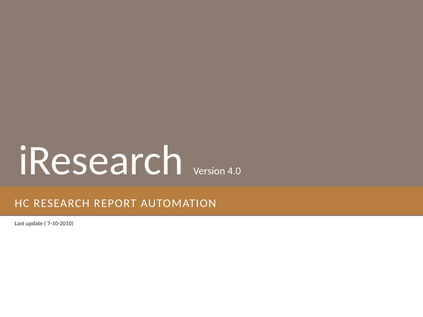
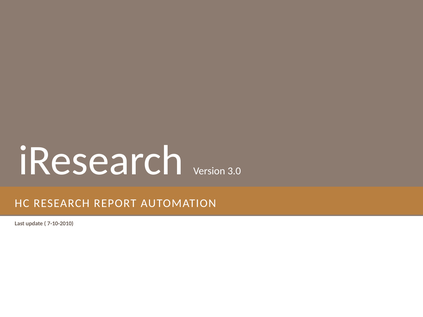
4.0: 4.0 -> 3.0
